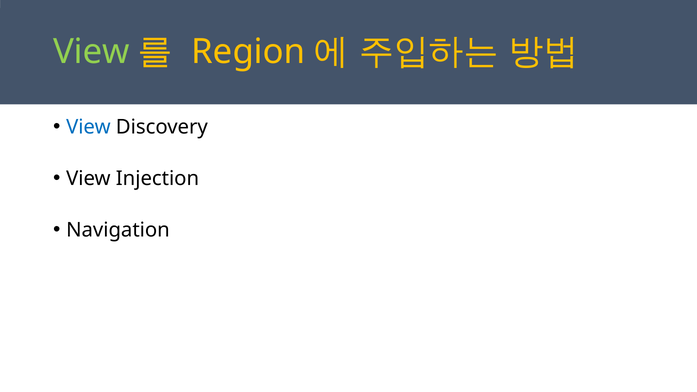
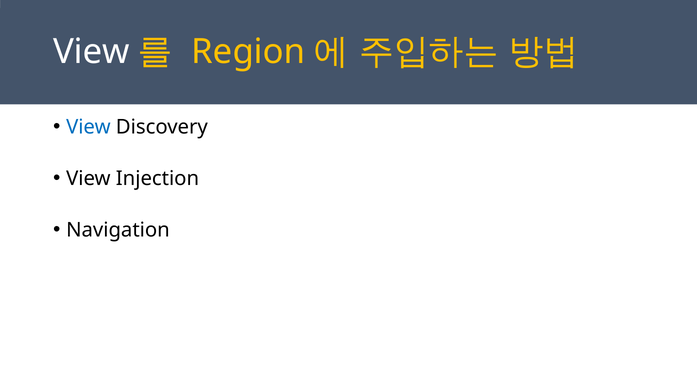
View at (91, 52) colour: light green -> white
